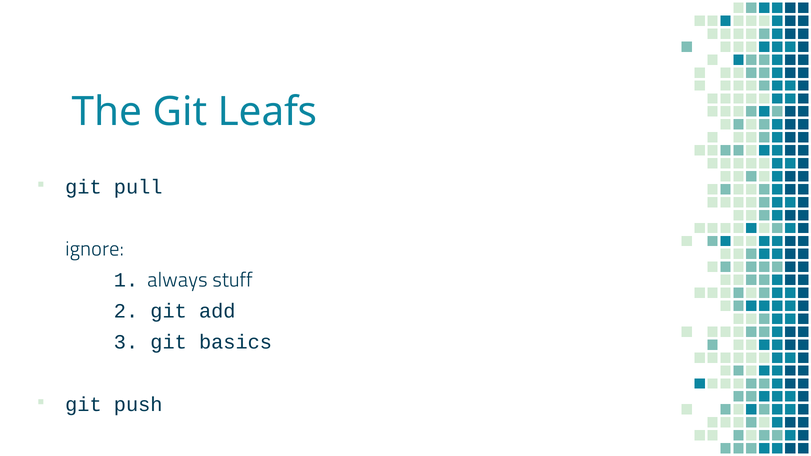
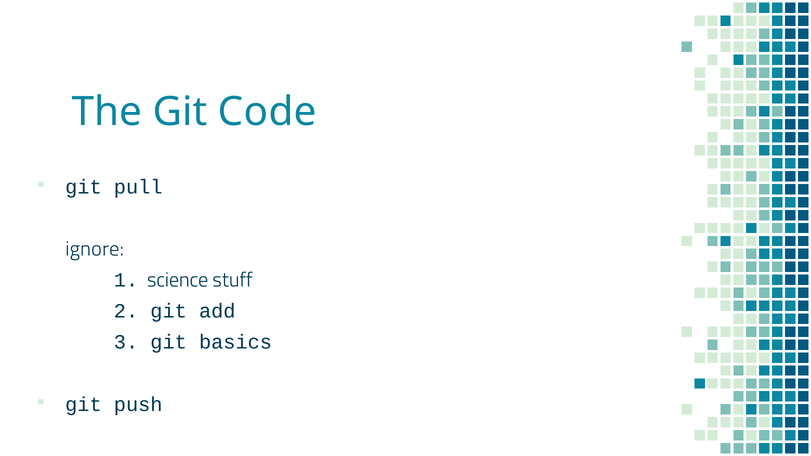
Leafs: Leafs -> Code
always: always -> science
